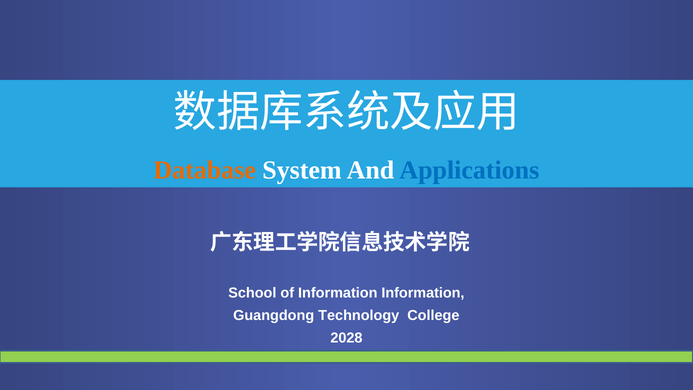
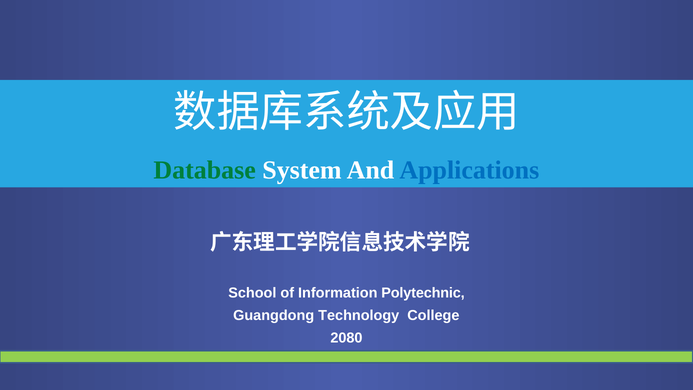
Database colour: orange -> green
Information Information: Information -> Polytechnic
2028: 2028 -> 2080
